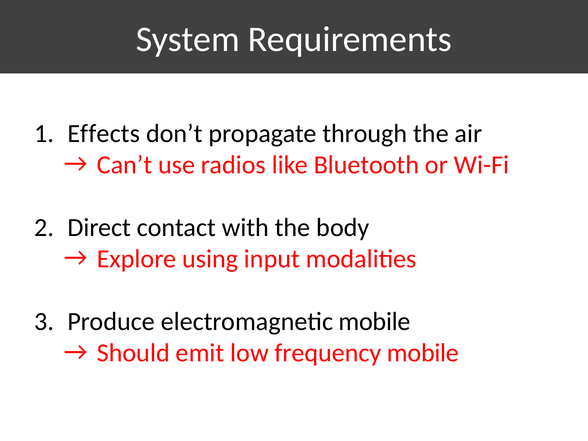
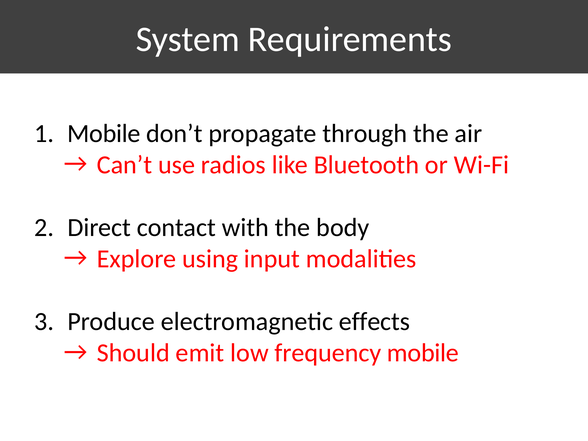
Effects at (104, 133): Effects -> Mobile
electromagnetic mobile: mobile -> effects
